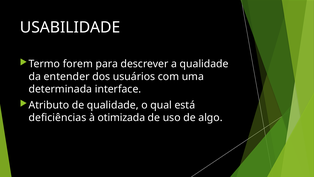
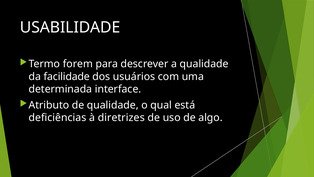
entender: entender -> facilidade
otimizada: otimizada -> diretrizes
